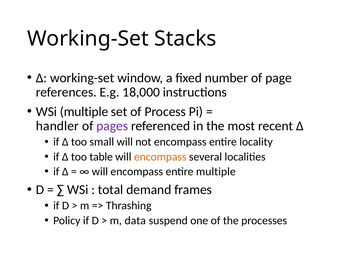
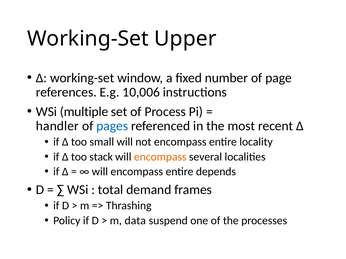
Stacks: Stacks -> Upper
18,000: 18,000 -> 10,006
pages colour: purple -> blue
table: table -> stack
entire multiple: multiple -> depends
